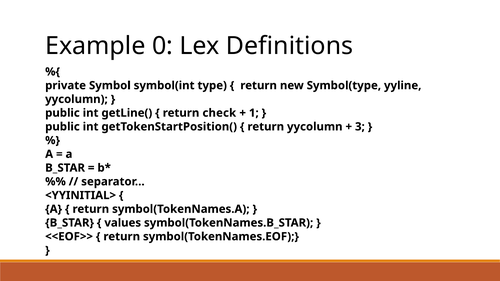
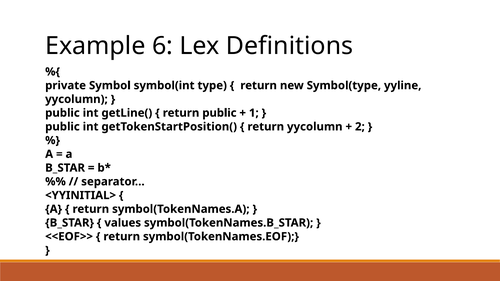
0: 0 -> 6
return check: check -> public
3: 3 -> 2
